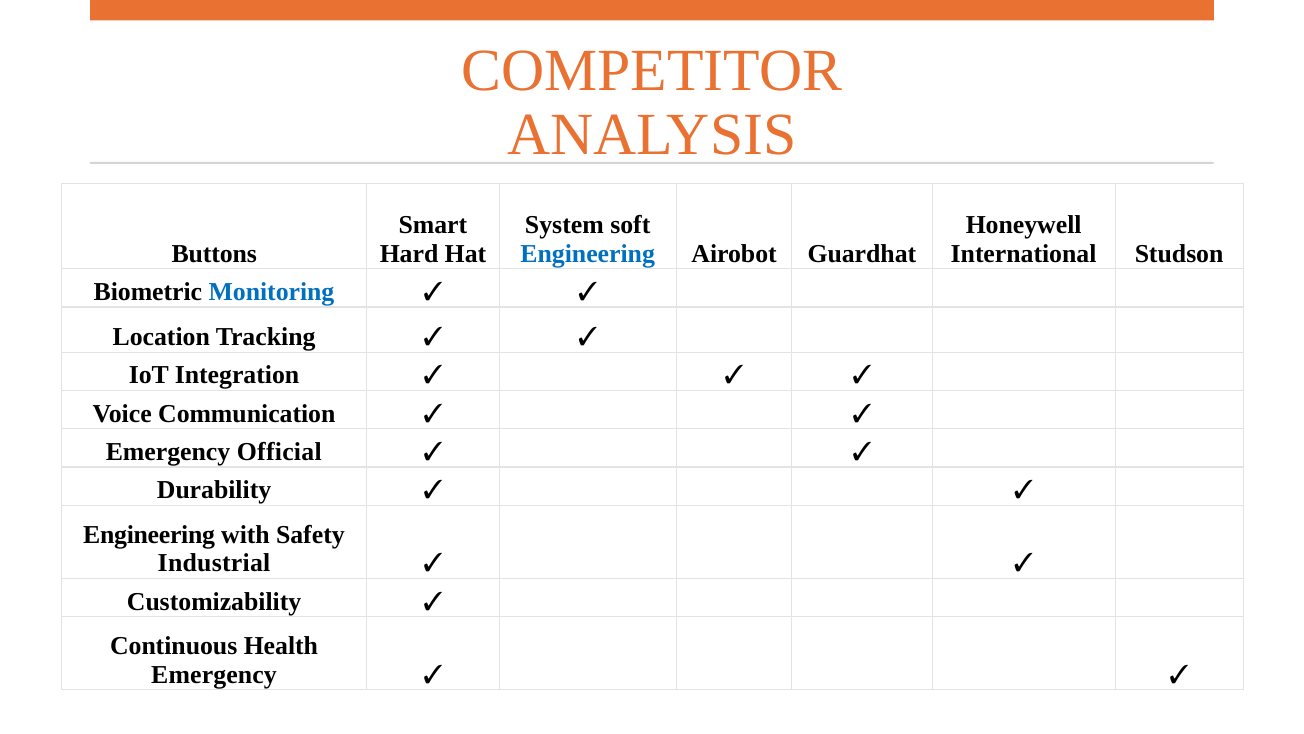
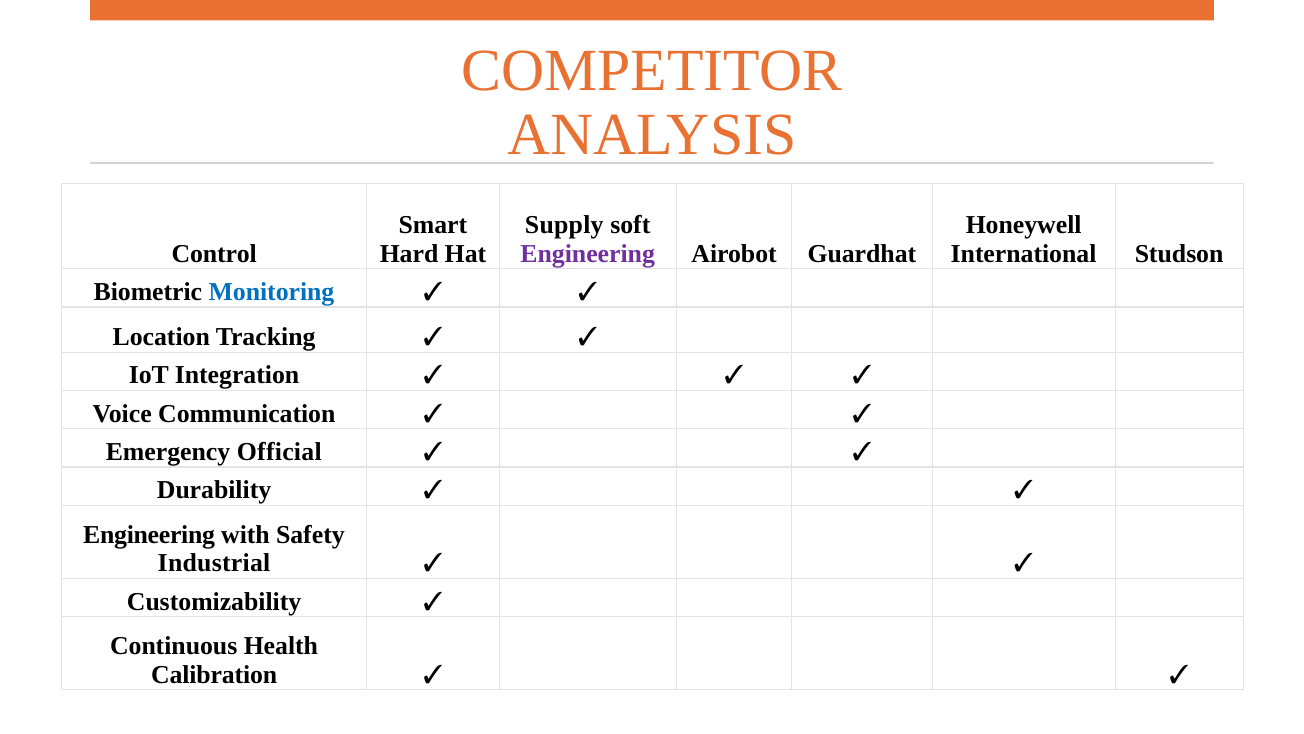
System: System -> Supply
Buttons: Buttons -> Control
Engineering at (588, 253) colour: blue -> purple
Emergency at (214, 674): Emergency -> Calibration
